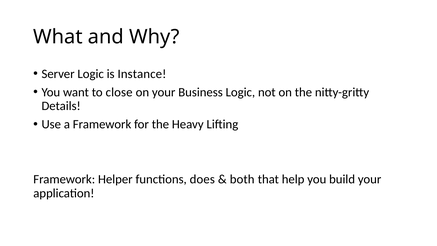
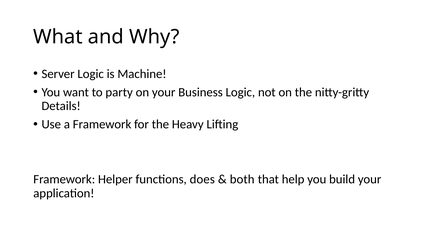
Instance: Instance -> Machine
close: close -> party
